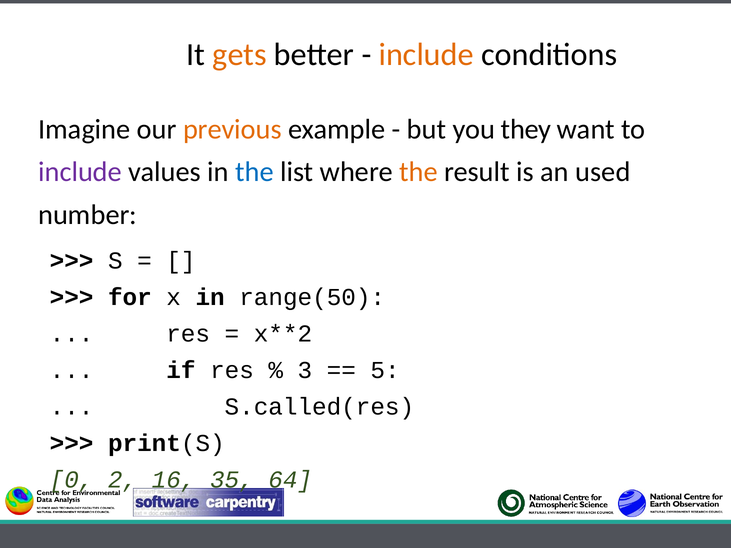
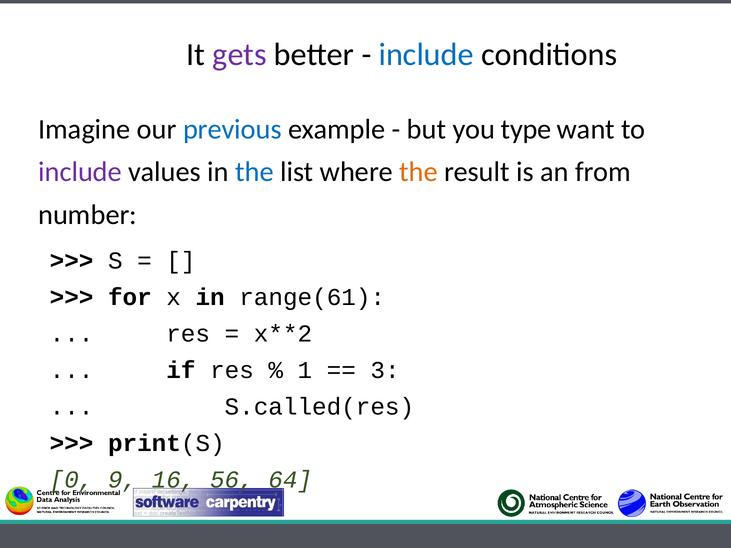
gets colour: orange -> purple
include at (426, 55) colour: orange -> blue
previous colour: orange -> blue
they: they -> type
used: used -> from
range(50: range(50 -> range(61
3: 3 -> 1
5: 5 -> 3
2: 2 -> 9
35: 35 -> 56
